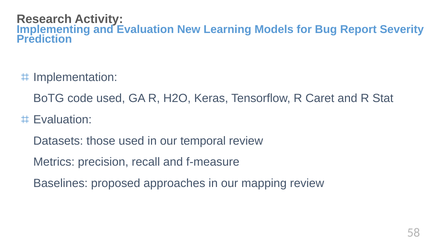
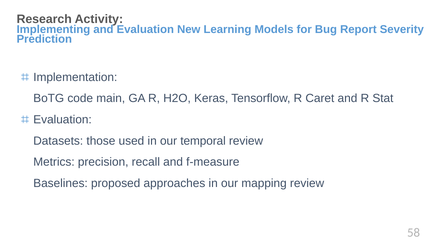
code used: used -> main
